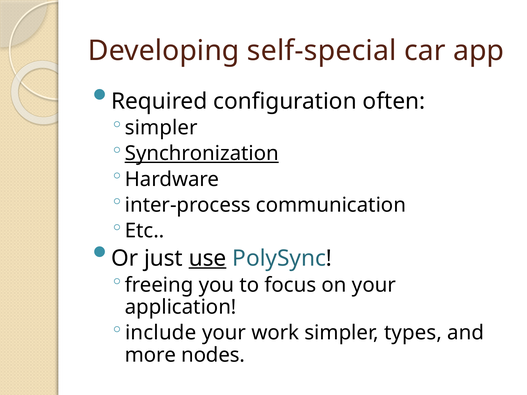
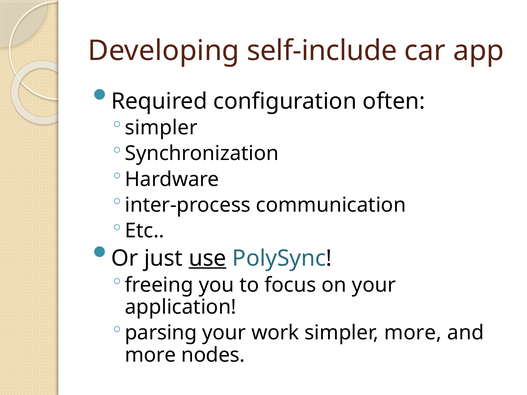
self-special: self-special -> self-include
Synchronization underline: present -> none
include: include -> parsing
simpler types: types -> more
